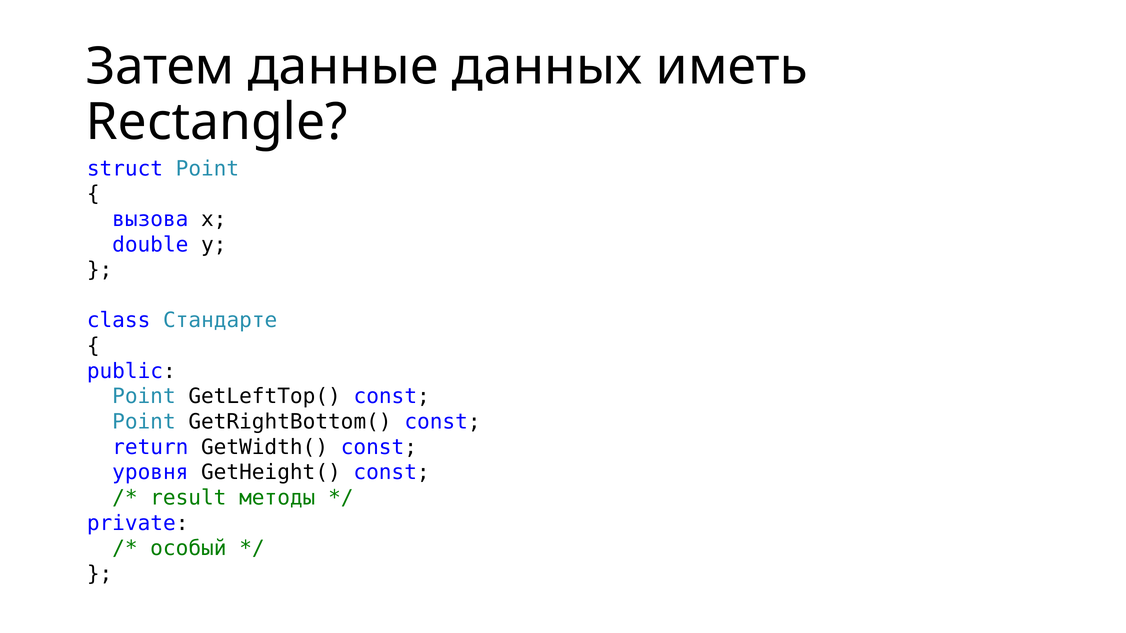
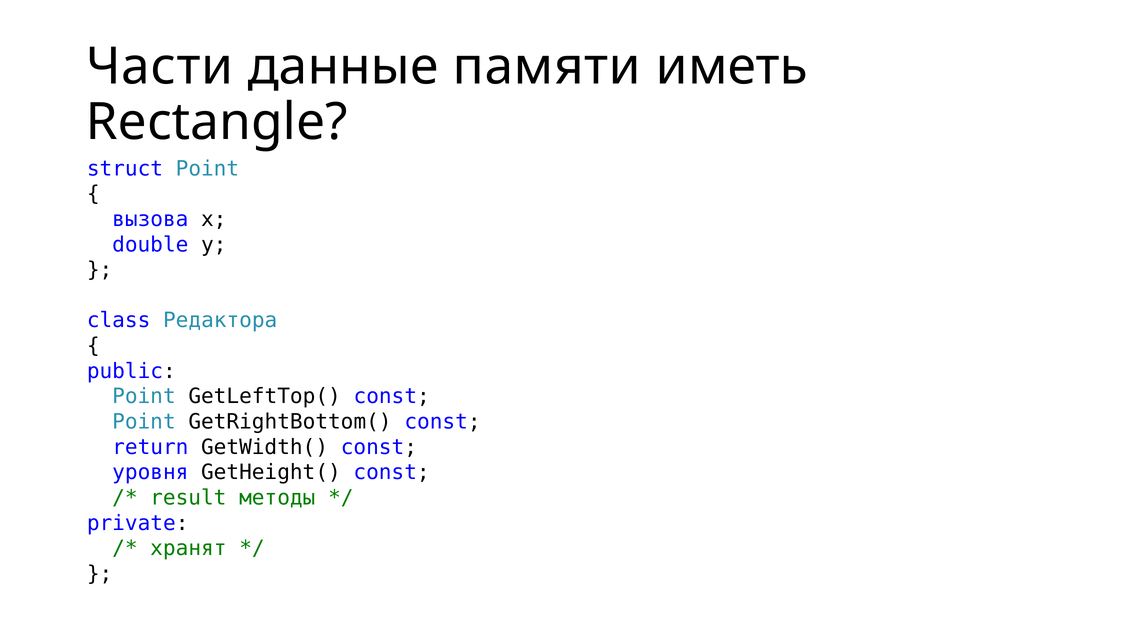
Затем: Затем -> Части
данных: данных -> памяти
Стандарте: Стандарте -> Редактора
особый: особый -> хранят
